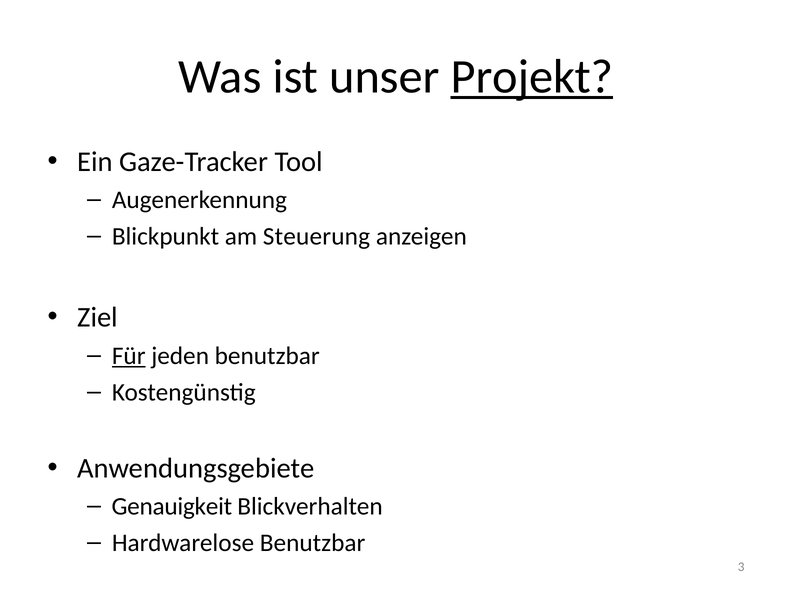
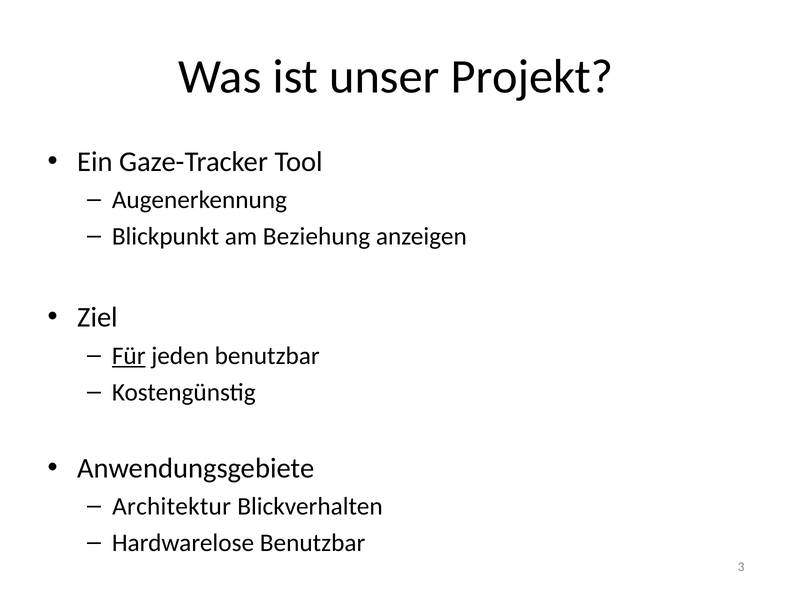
Projekt underline: present -> none
Steuerung: Steuerung -> Beziehung
Genauigkeit: Genauigkeit -> Architektur
